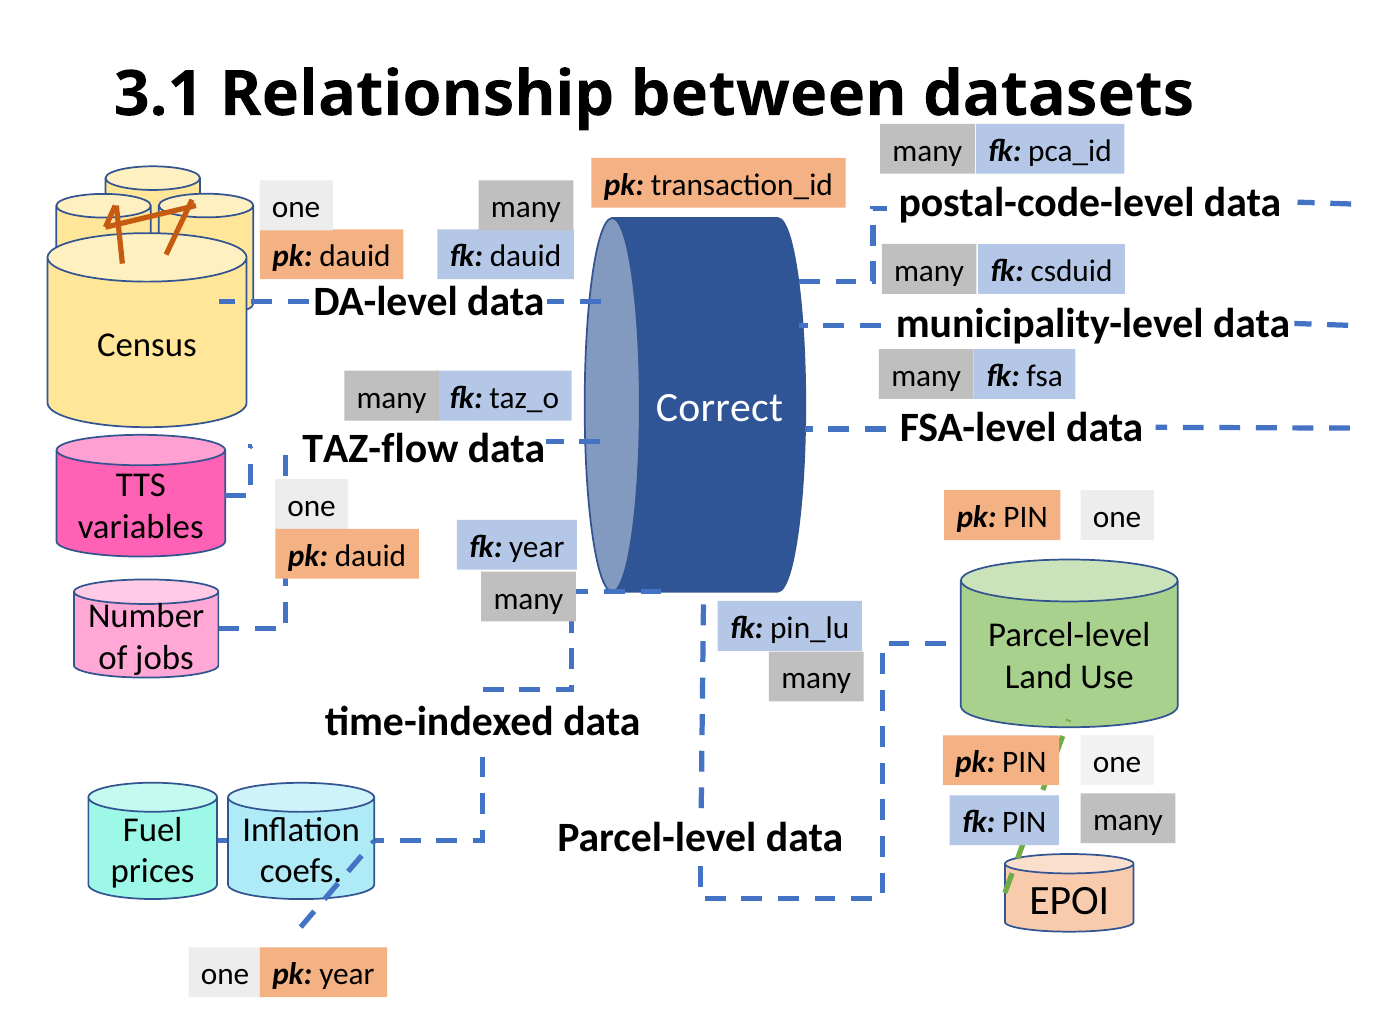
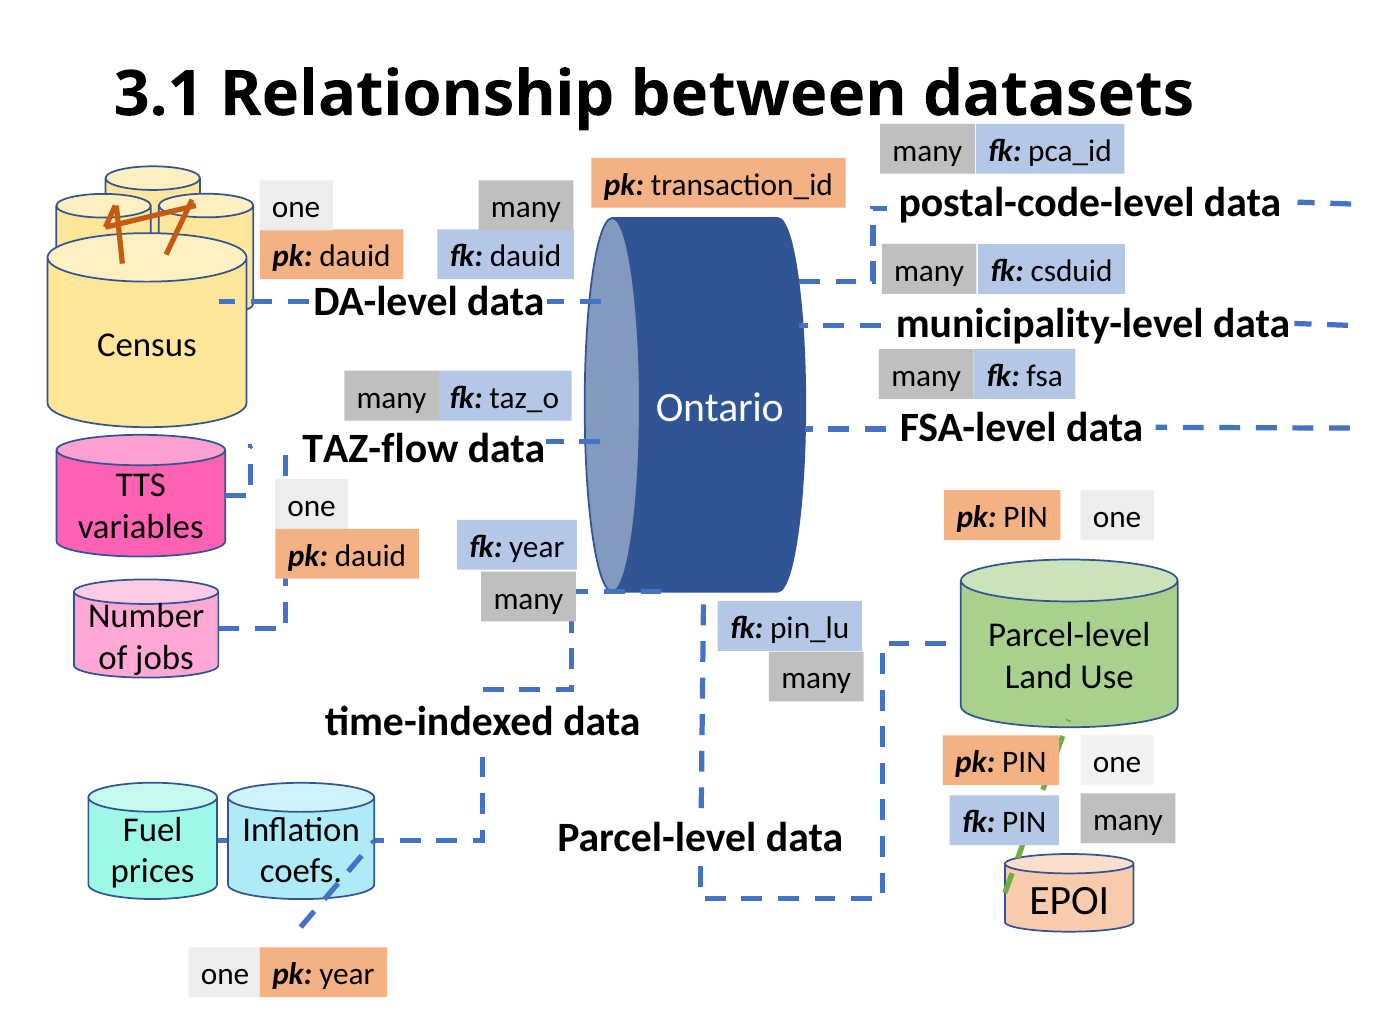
Correct: Correct -> Ontario
